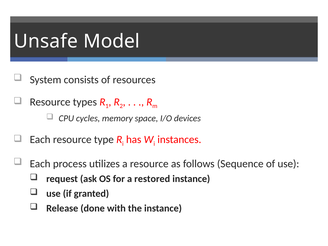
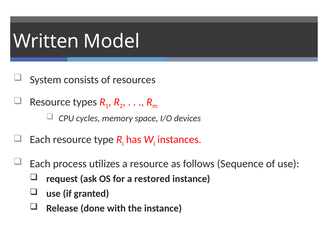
Unsafe: Unsafe -> Written
